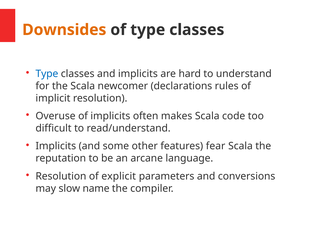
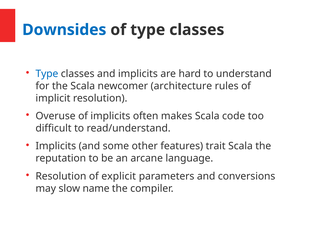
Downsides colour: orange -> blue
declarations: declarations -> architecture
fear: fear -> trait
